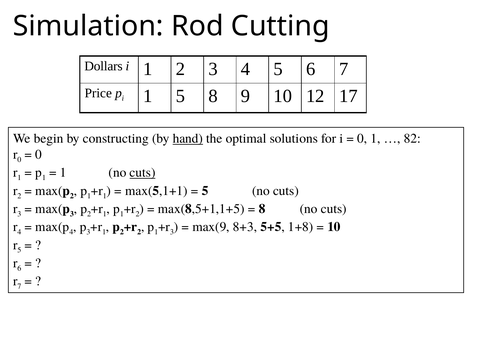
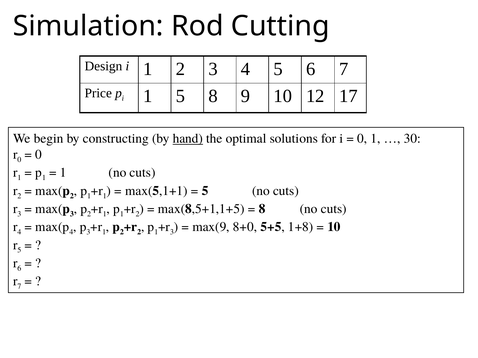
Dollars: Dollars -> Design
82: 82 -> 30
cuts at (143, 173) underline: present -> none
8+3: 8+3 -> 8+0
